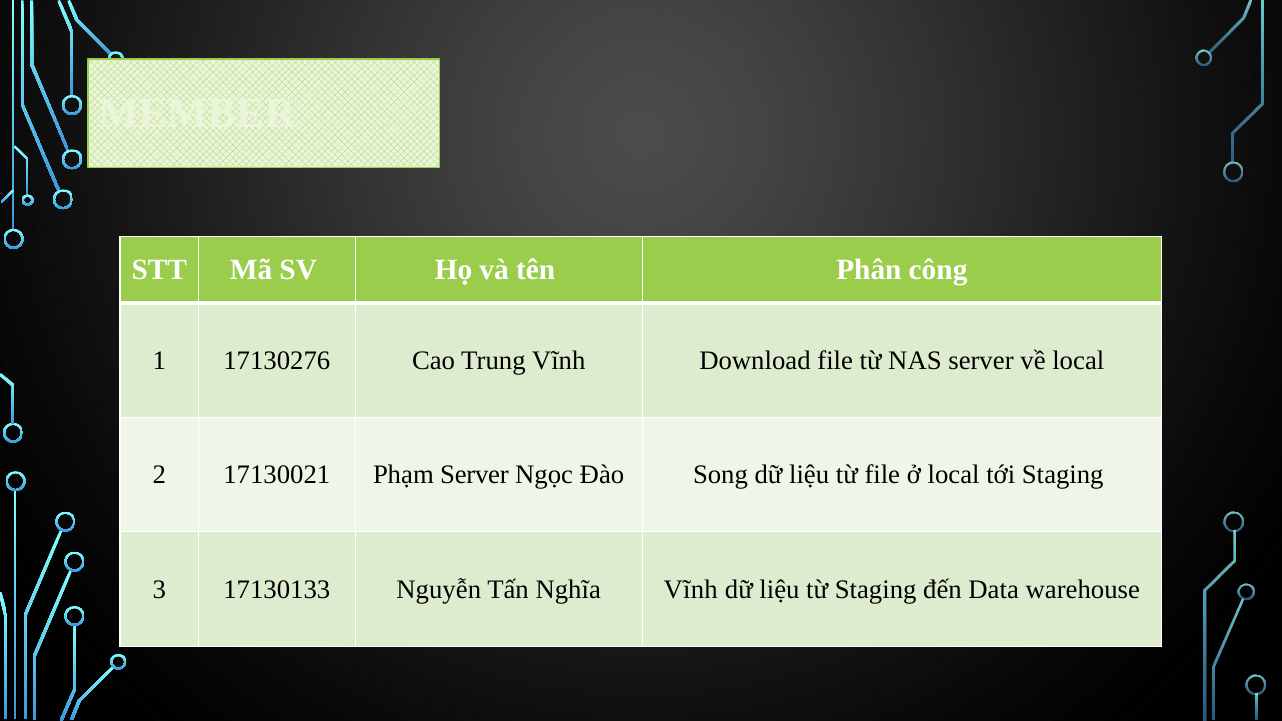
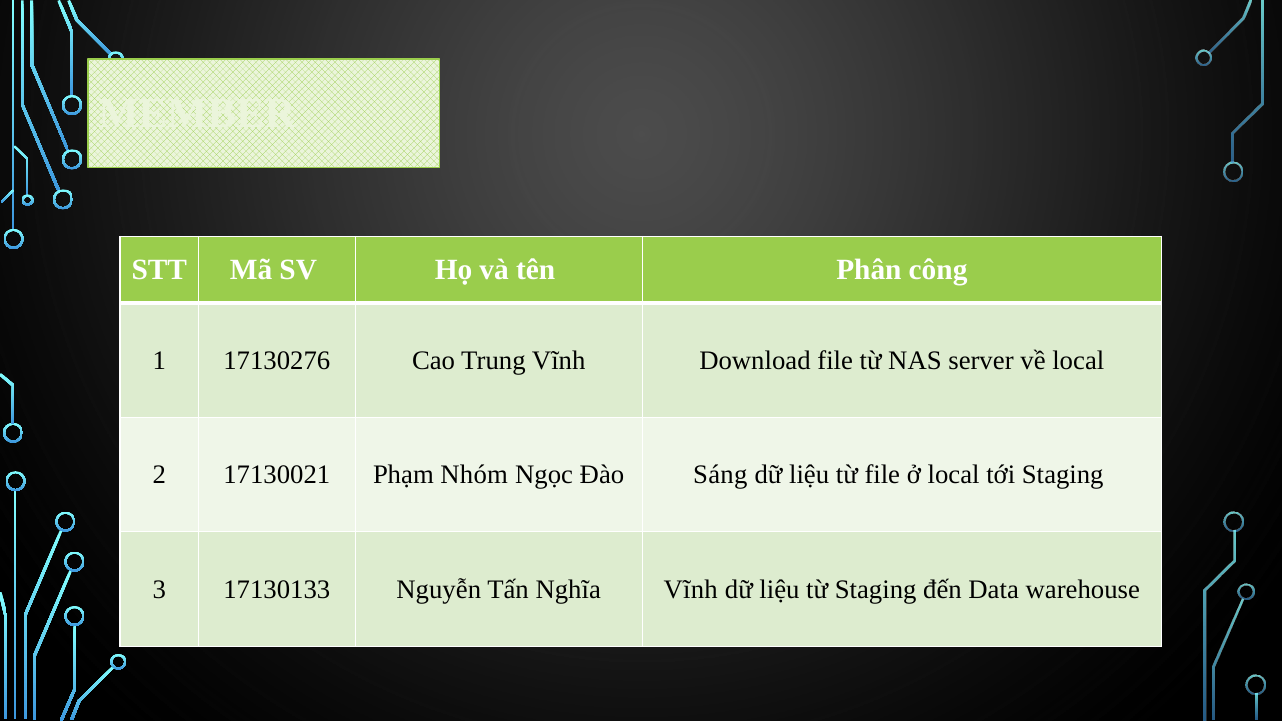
Phạm Server: Server -> Nhóm
Song: Song -> Sáng
